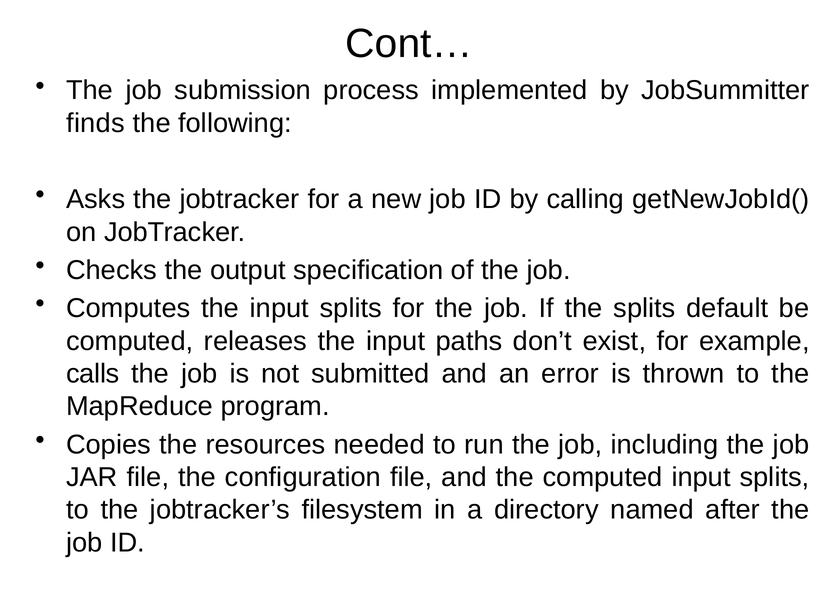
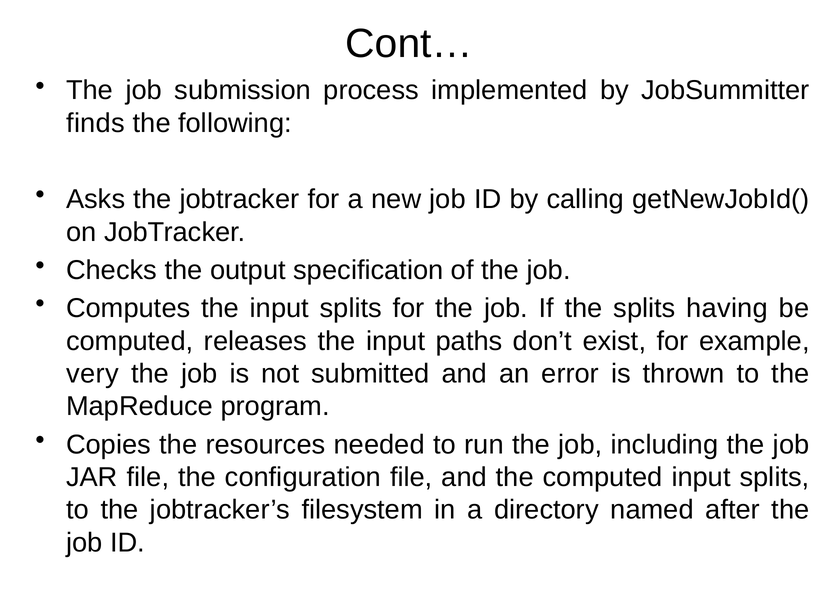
default: default -> having
calls: calls -> very
